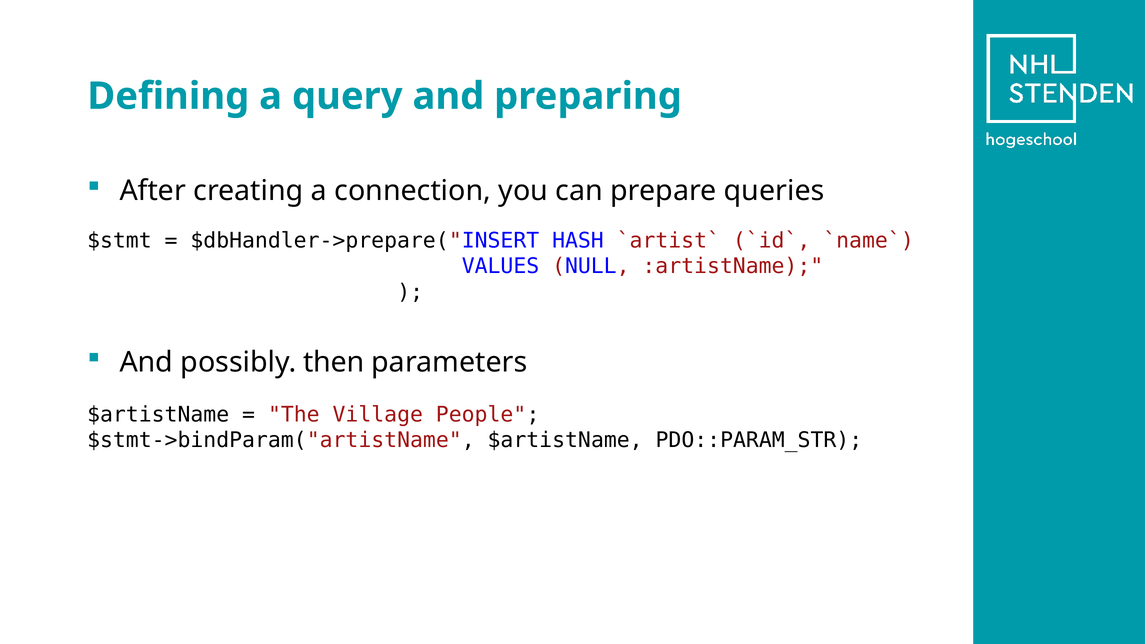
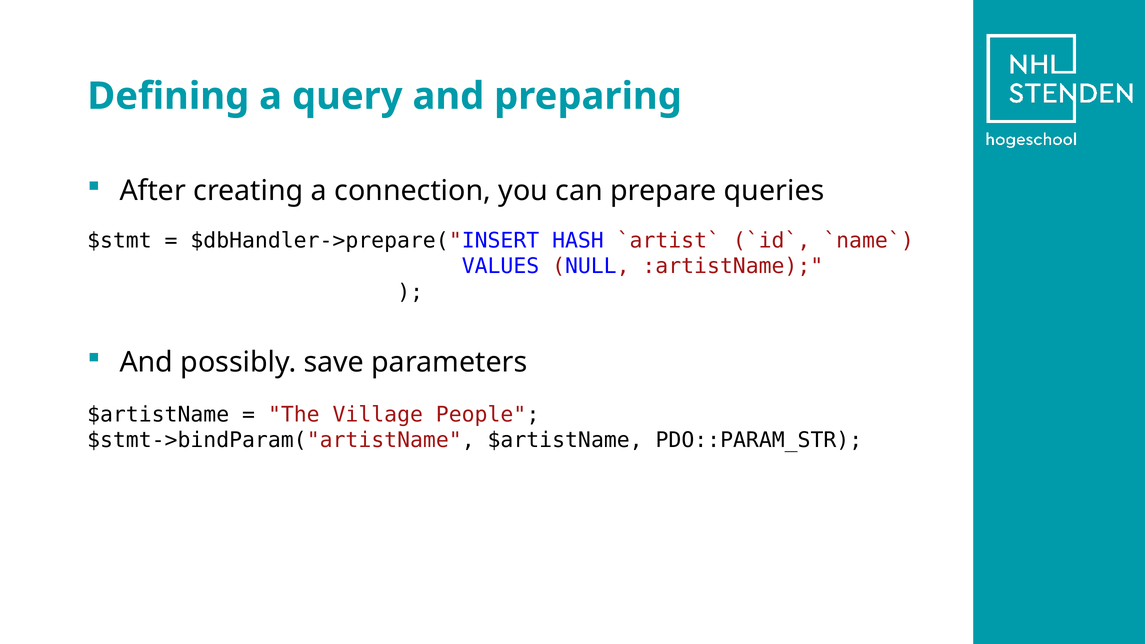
then: then -> save
